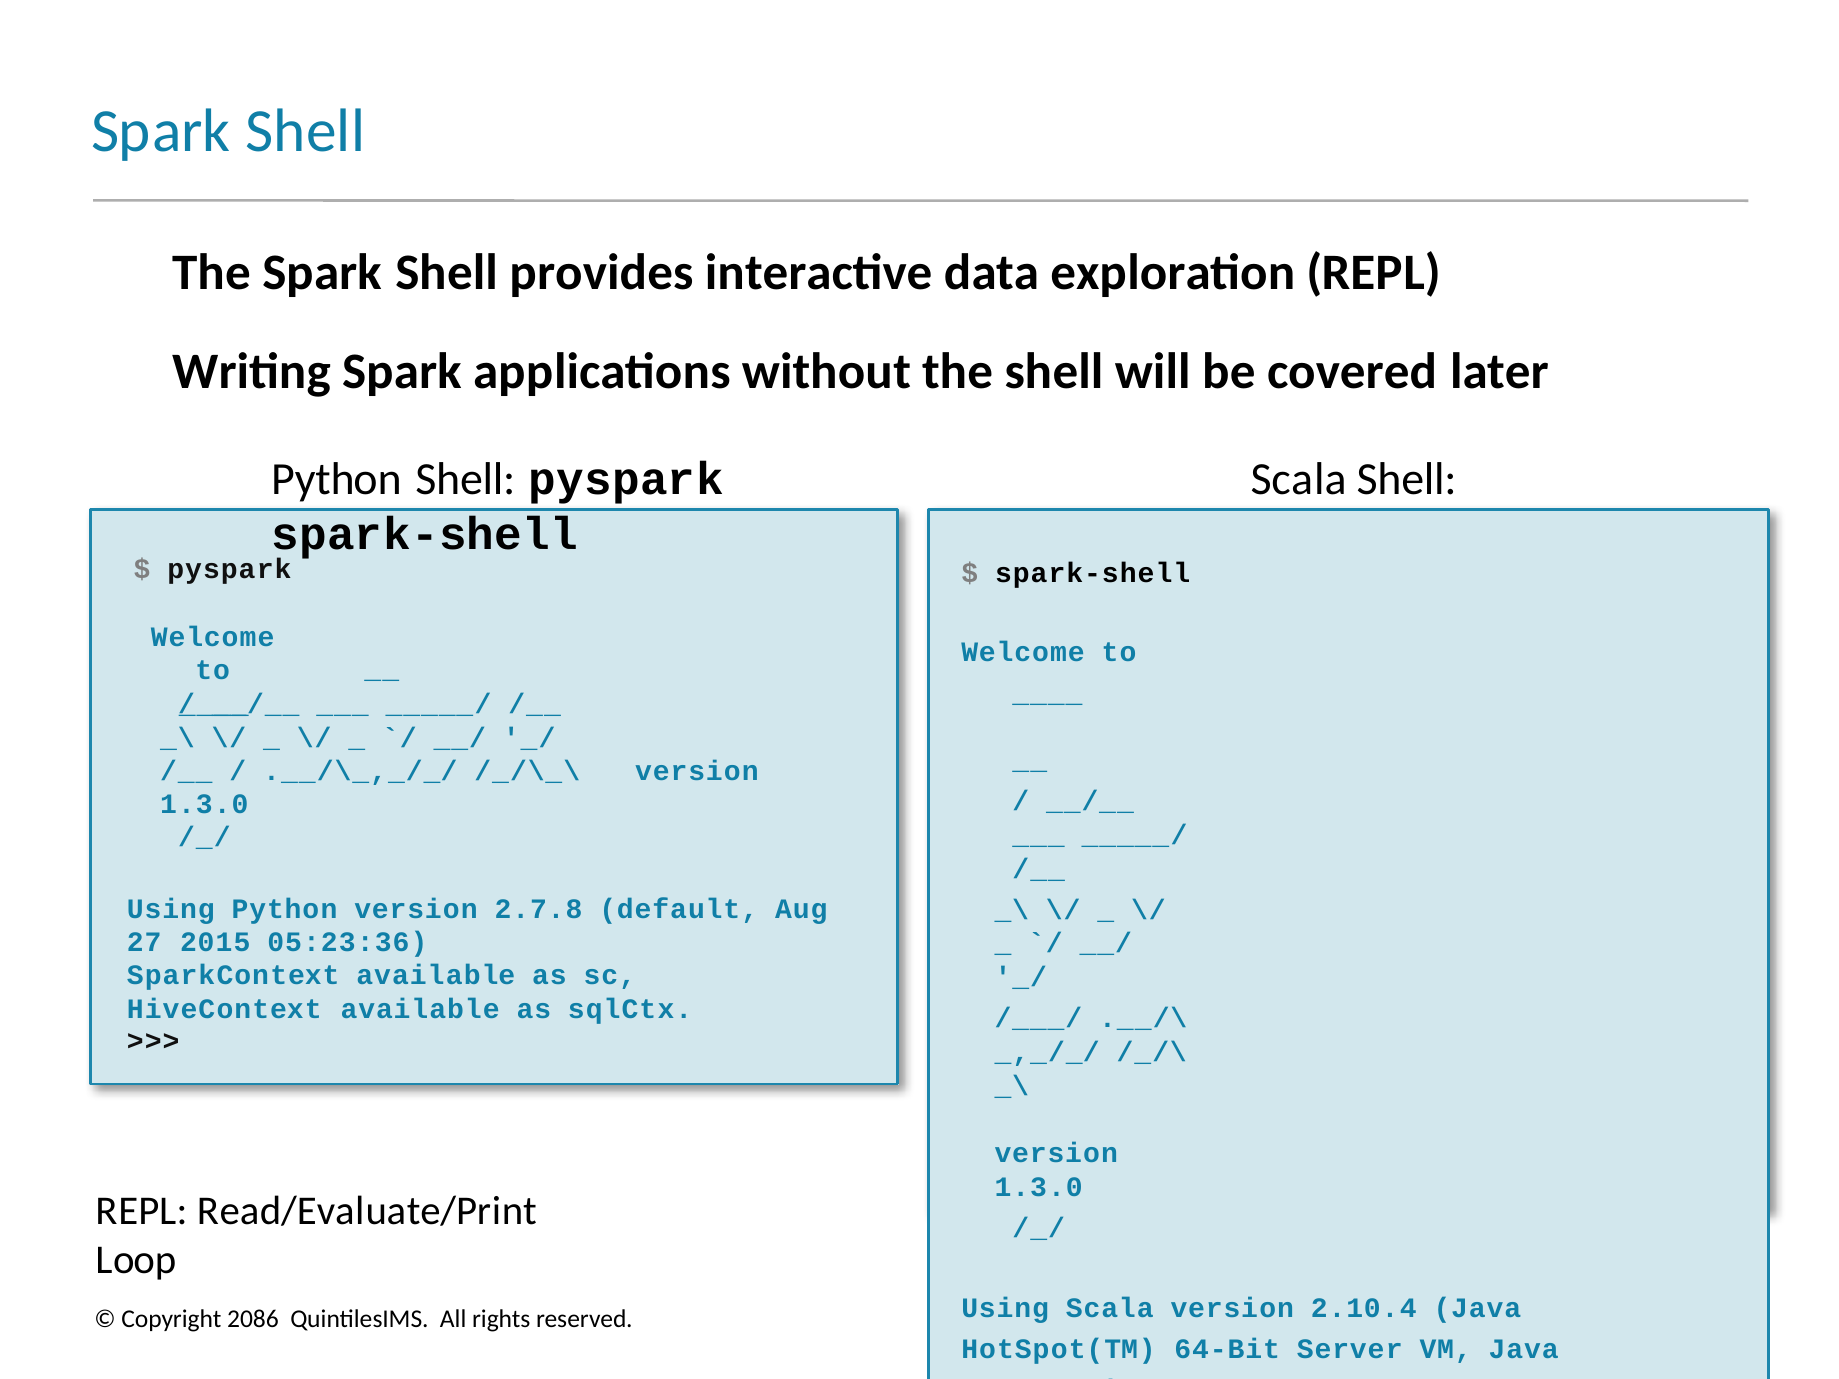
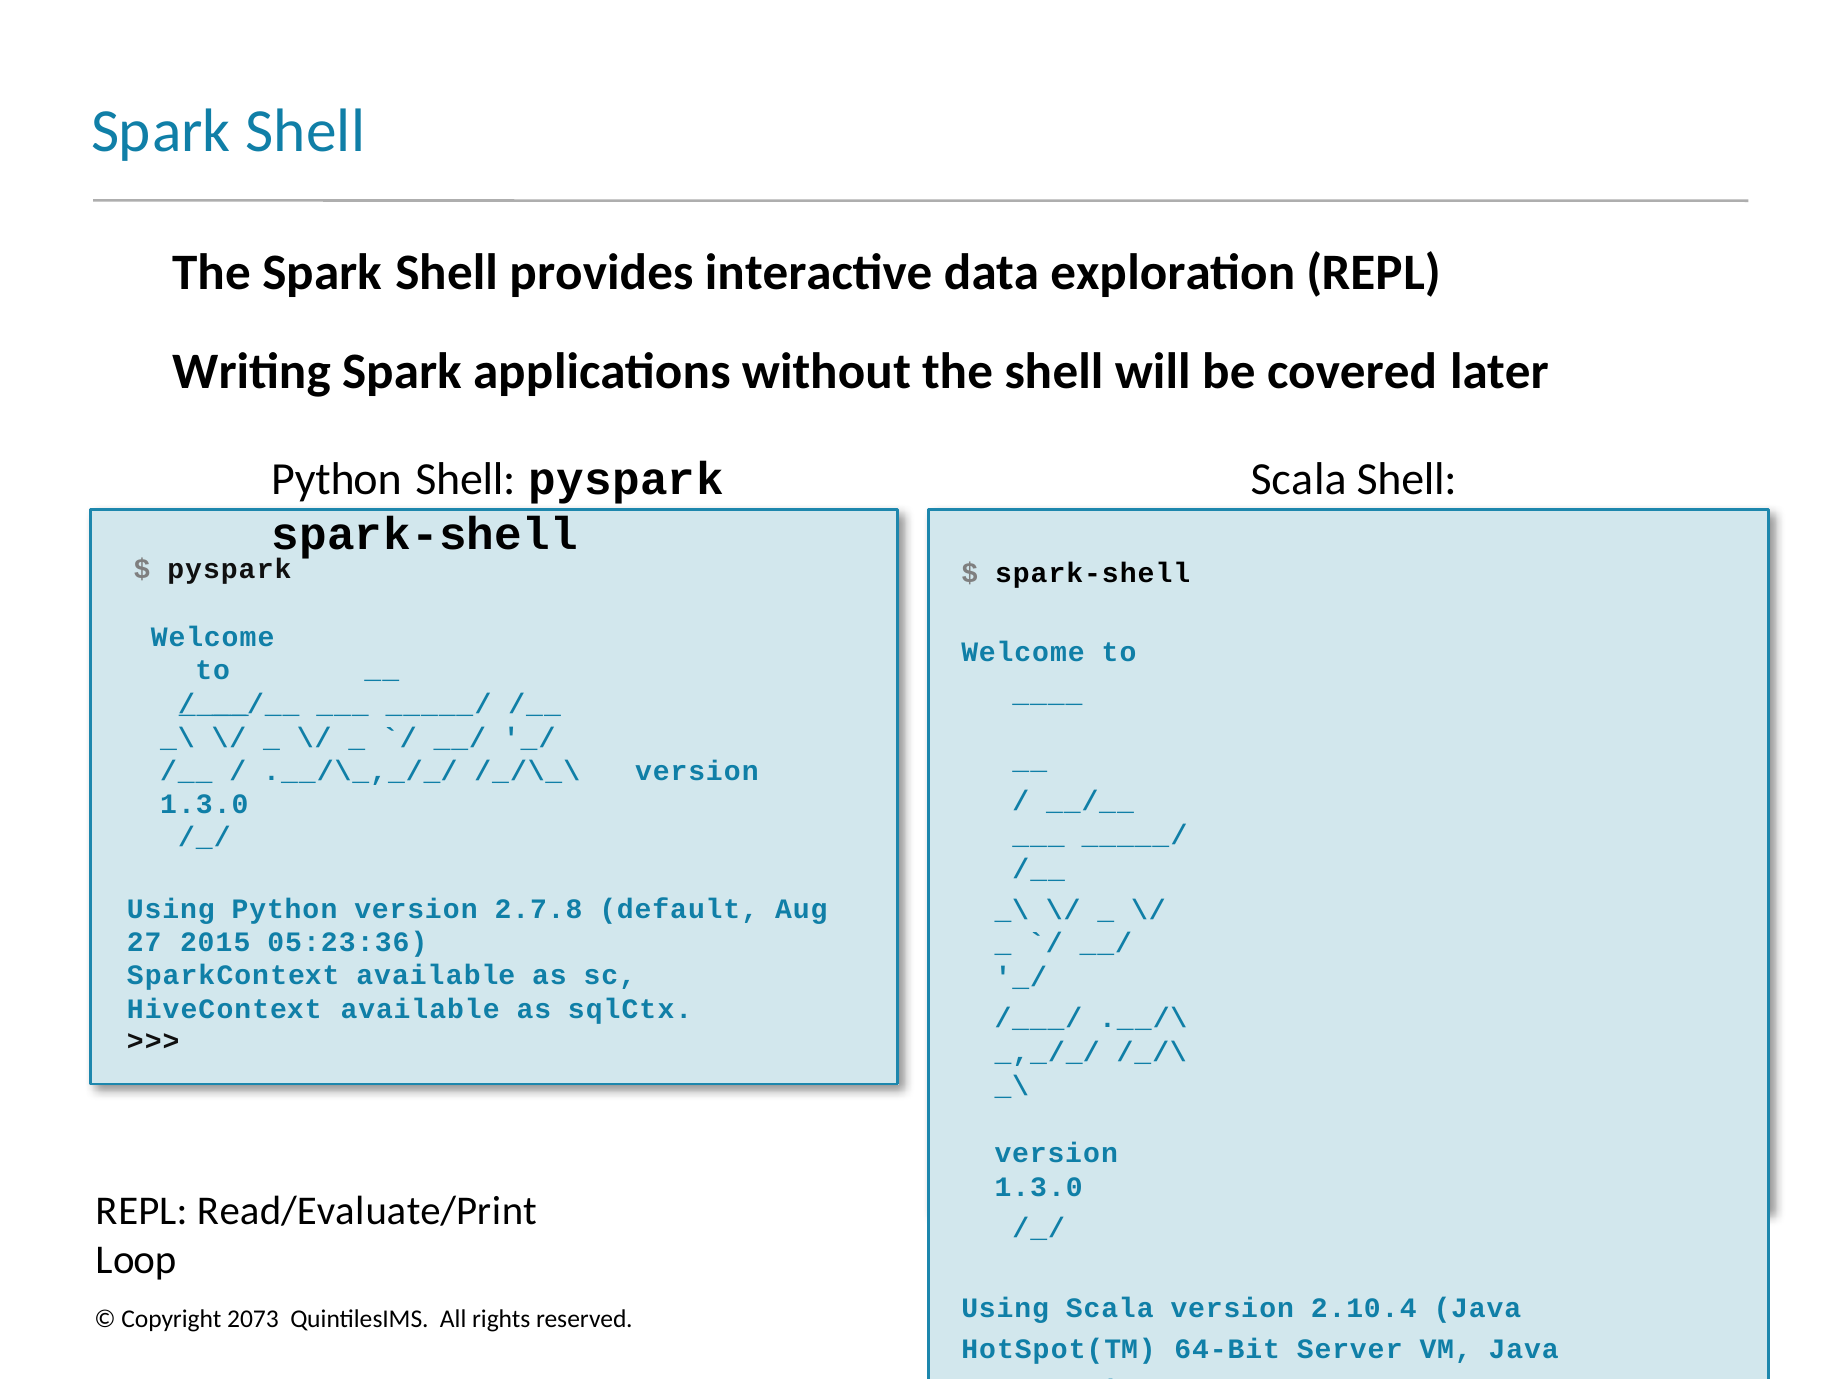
2086: 2086 -> 2073
